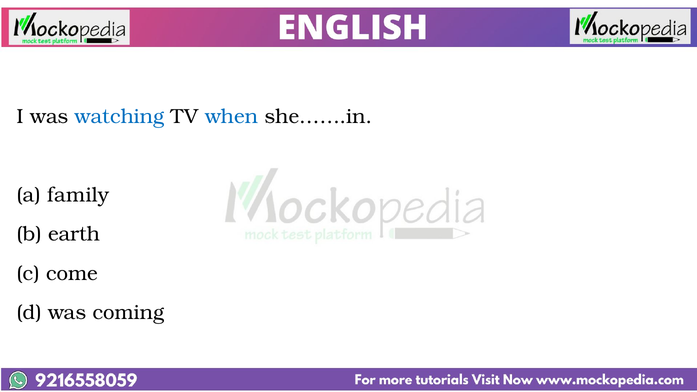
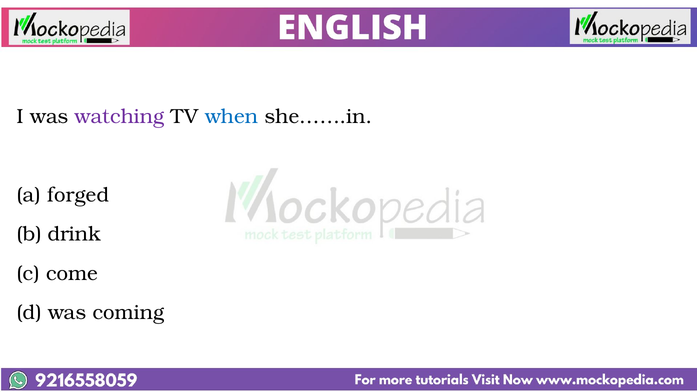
watching colour: blue -> purple
family: family -> forged
earth: earth -> drink
